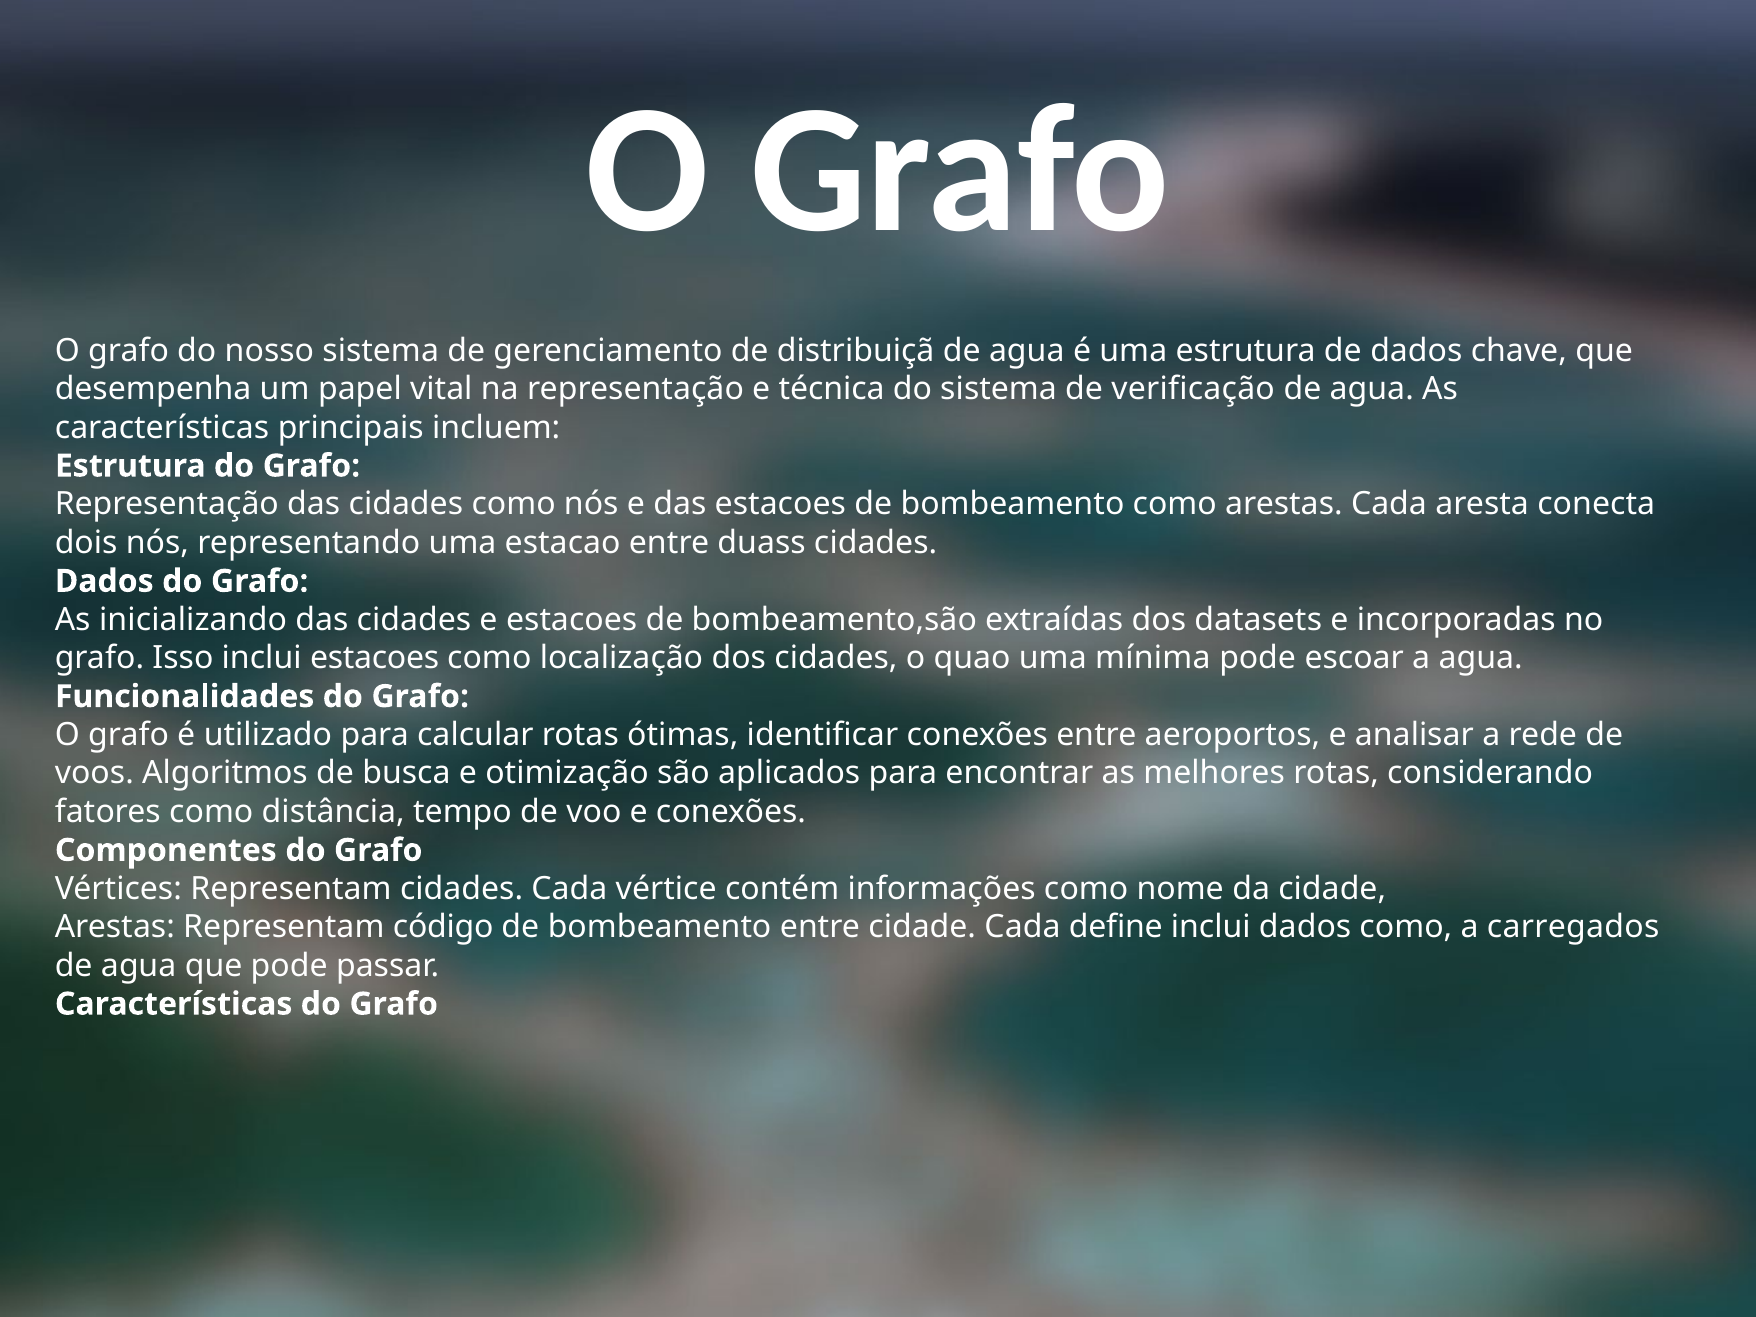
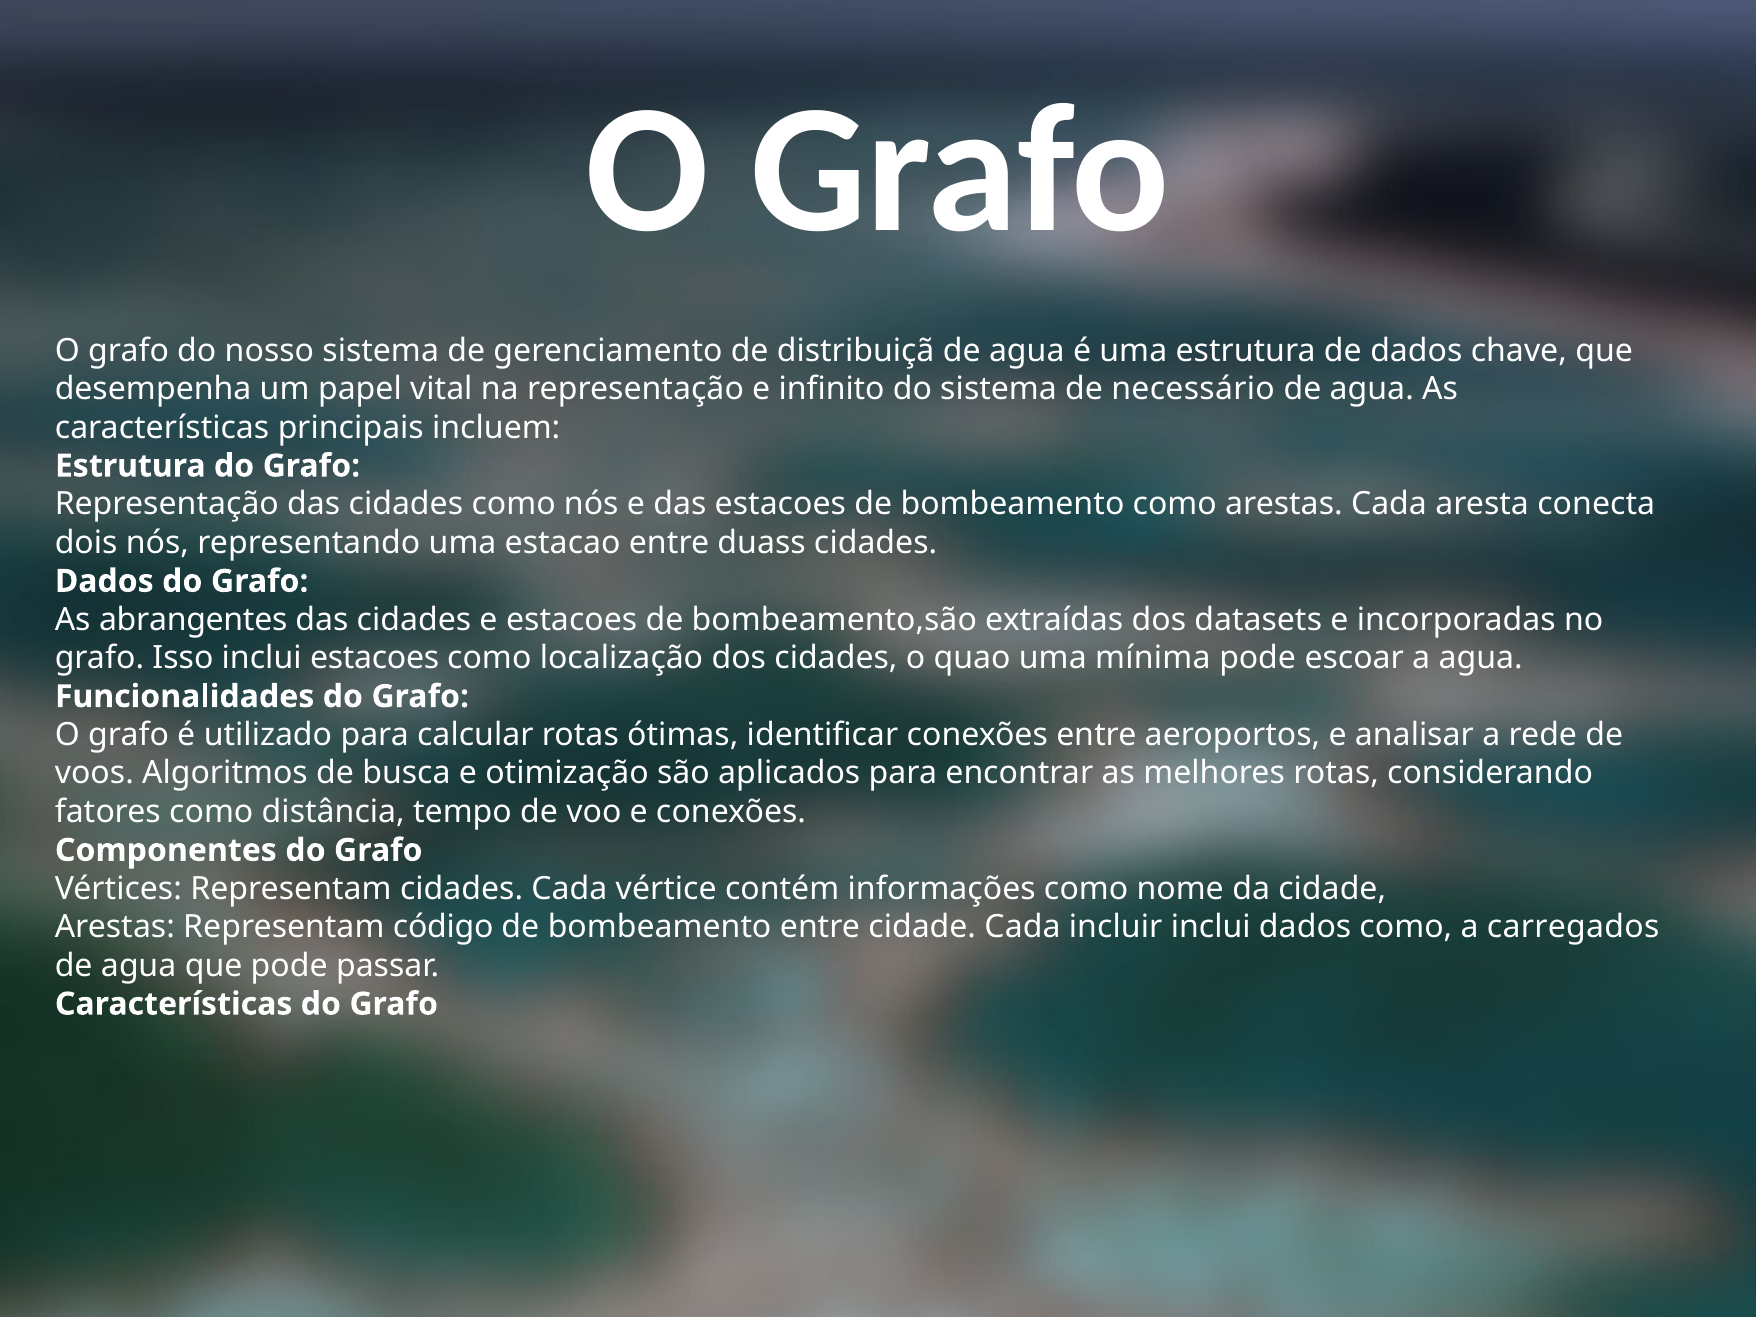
técnica: técnica -> infinito
verificação: verificação -> necessário
inicializando: inicializando -> abrangentes
define: define -> incluir
